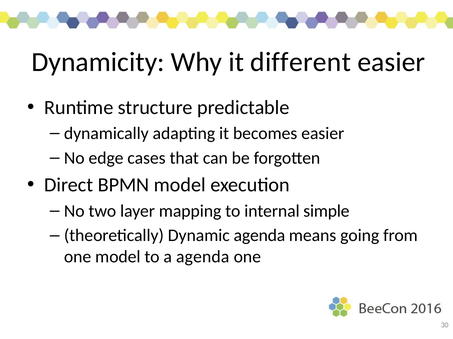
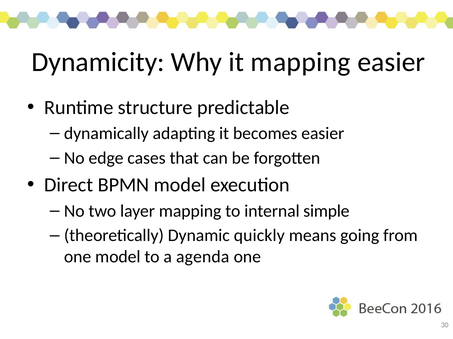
it different: different -> mapping
Dynamic agenda: agenda -> quickly
